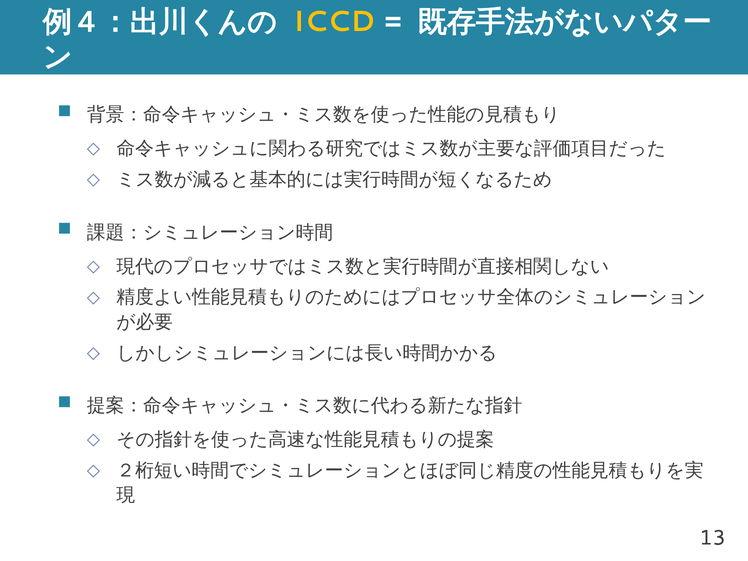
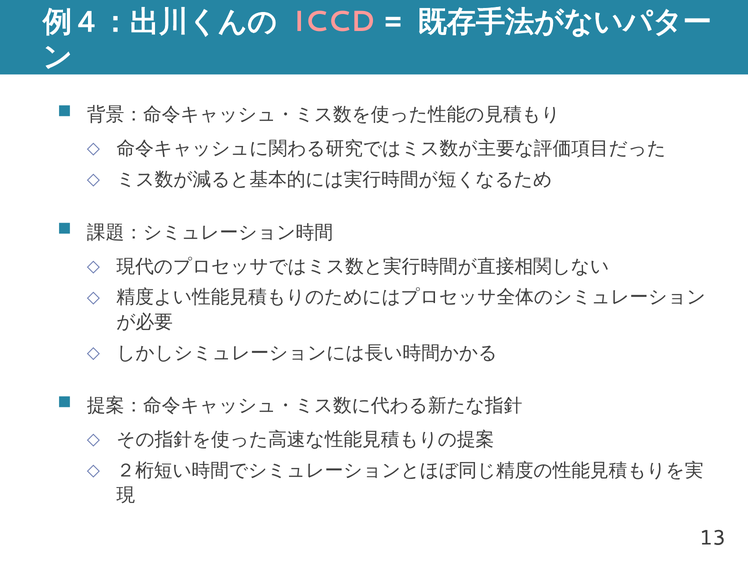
ICCD colour: yellow -> pink
